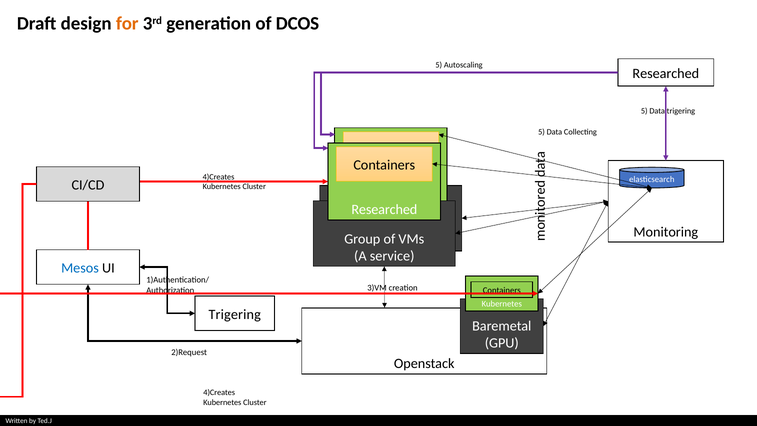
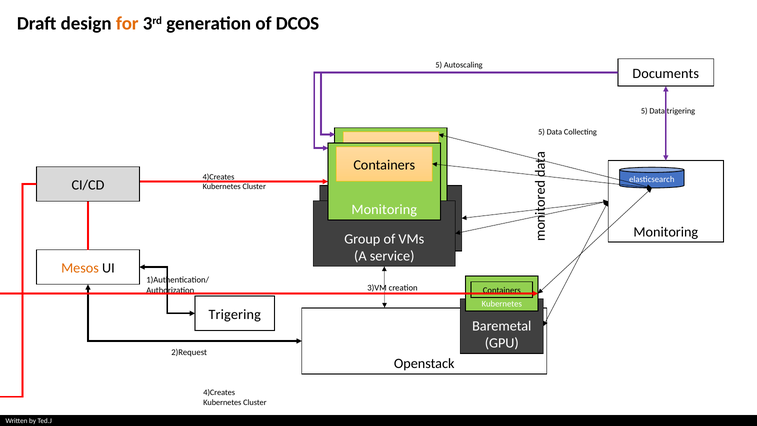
Researched at (666, 73): Researched -> Documents
Researched at (384, 210): Researched -> Monitoring
Mesos colour: blue -> orange
